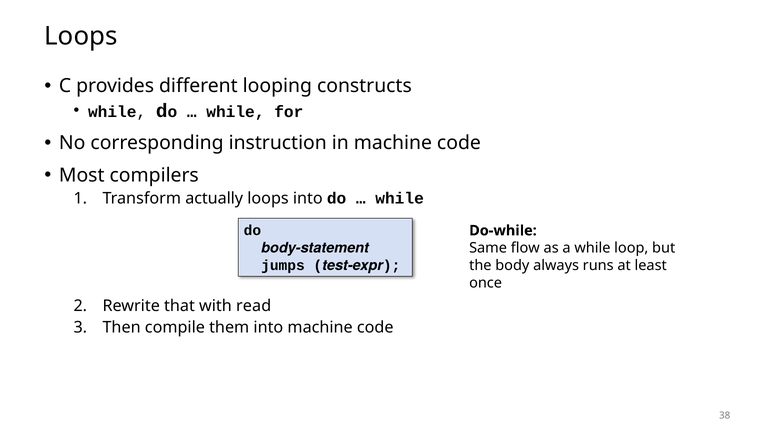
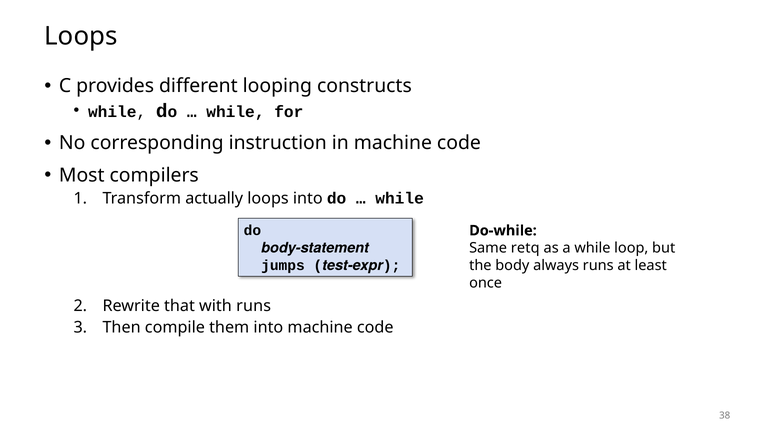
flow: flow -> retq
with read: read -> runs
